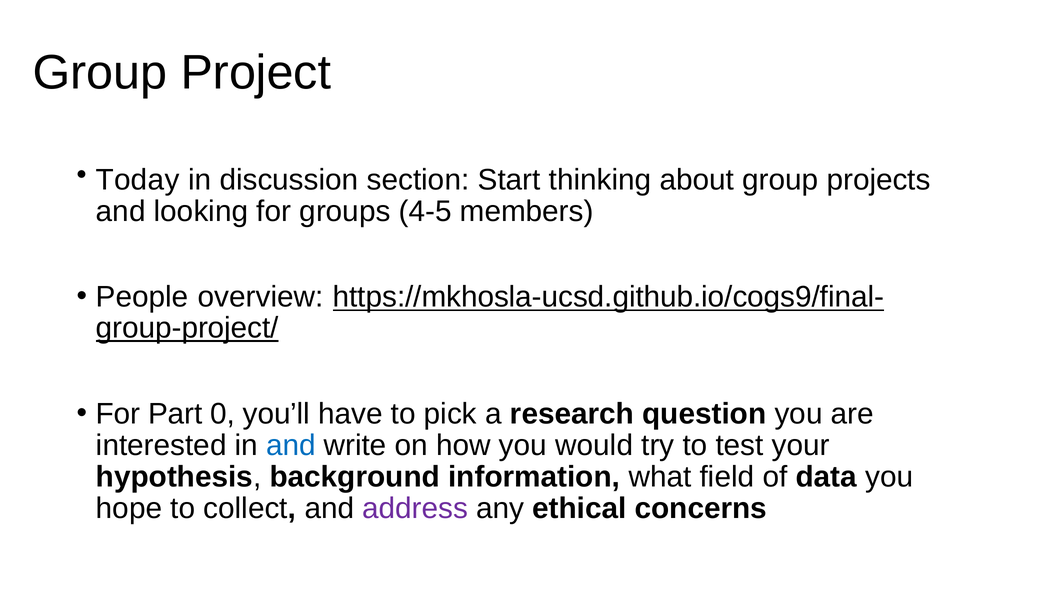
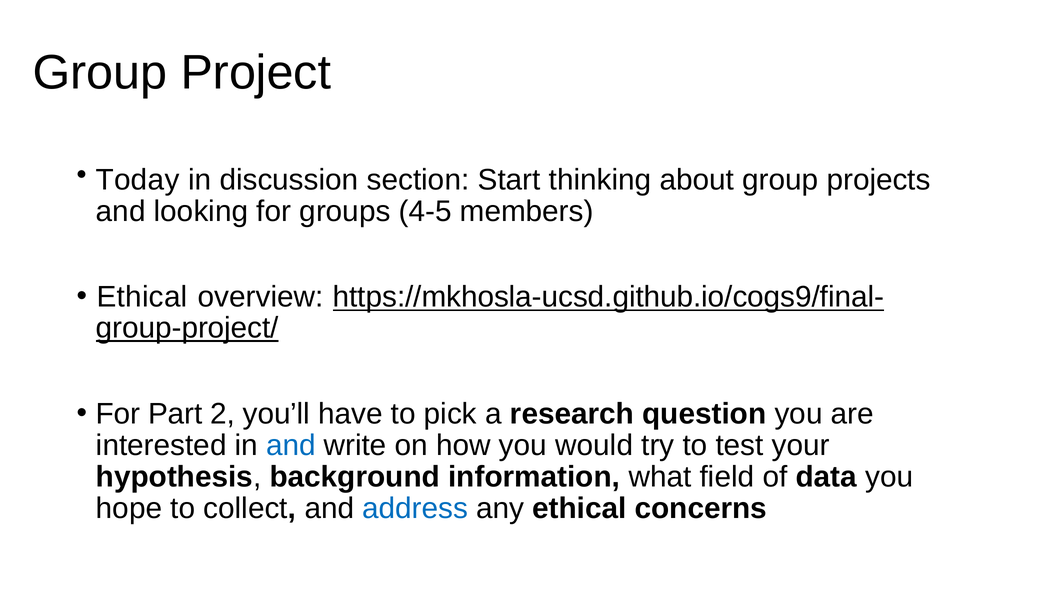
People at (142, 297): People -> Ethical
0: 0 -> 2
address colour: purple -> blue
